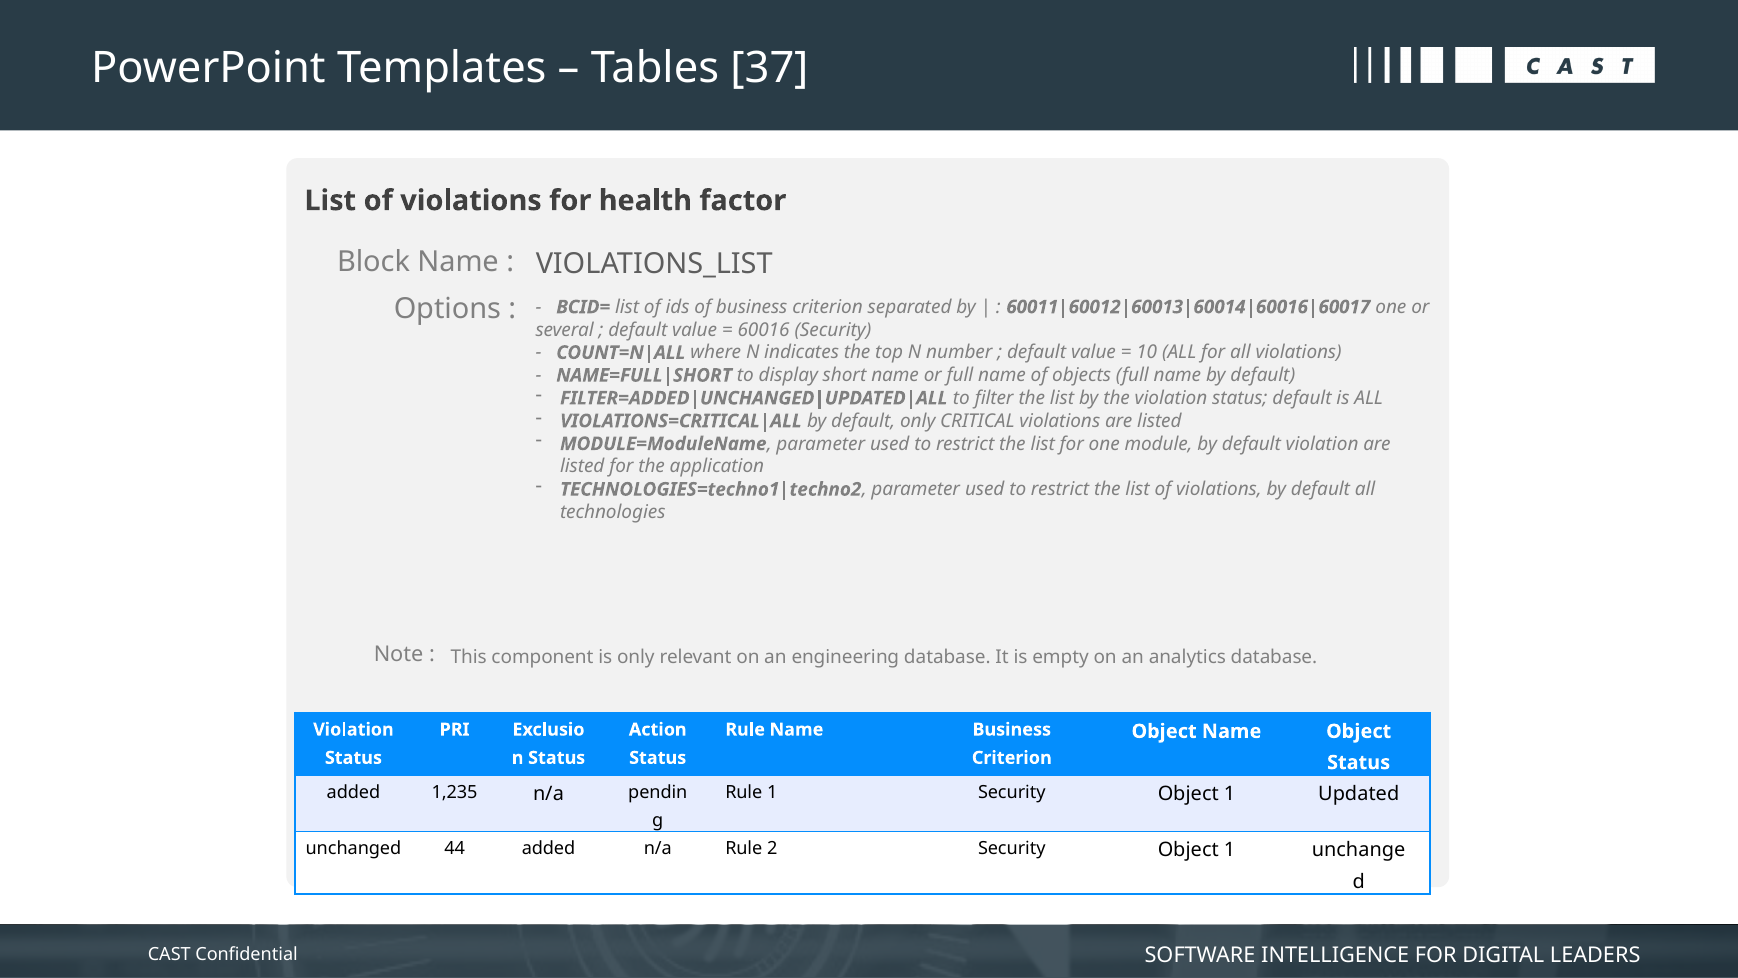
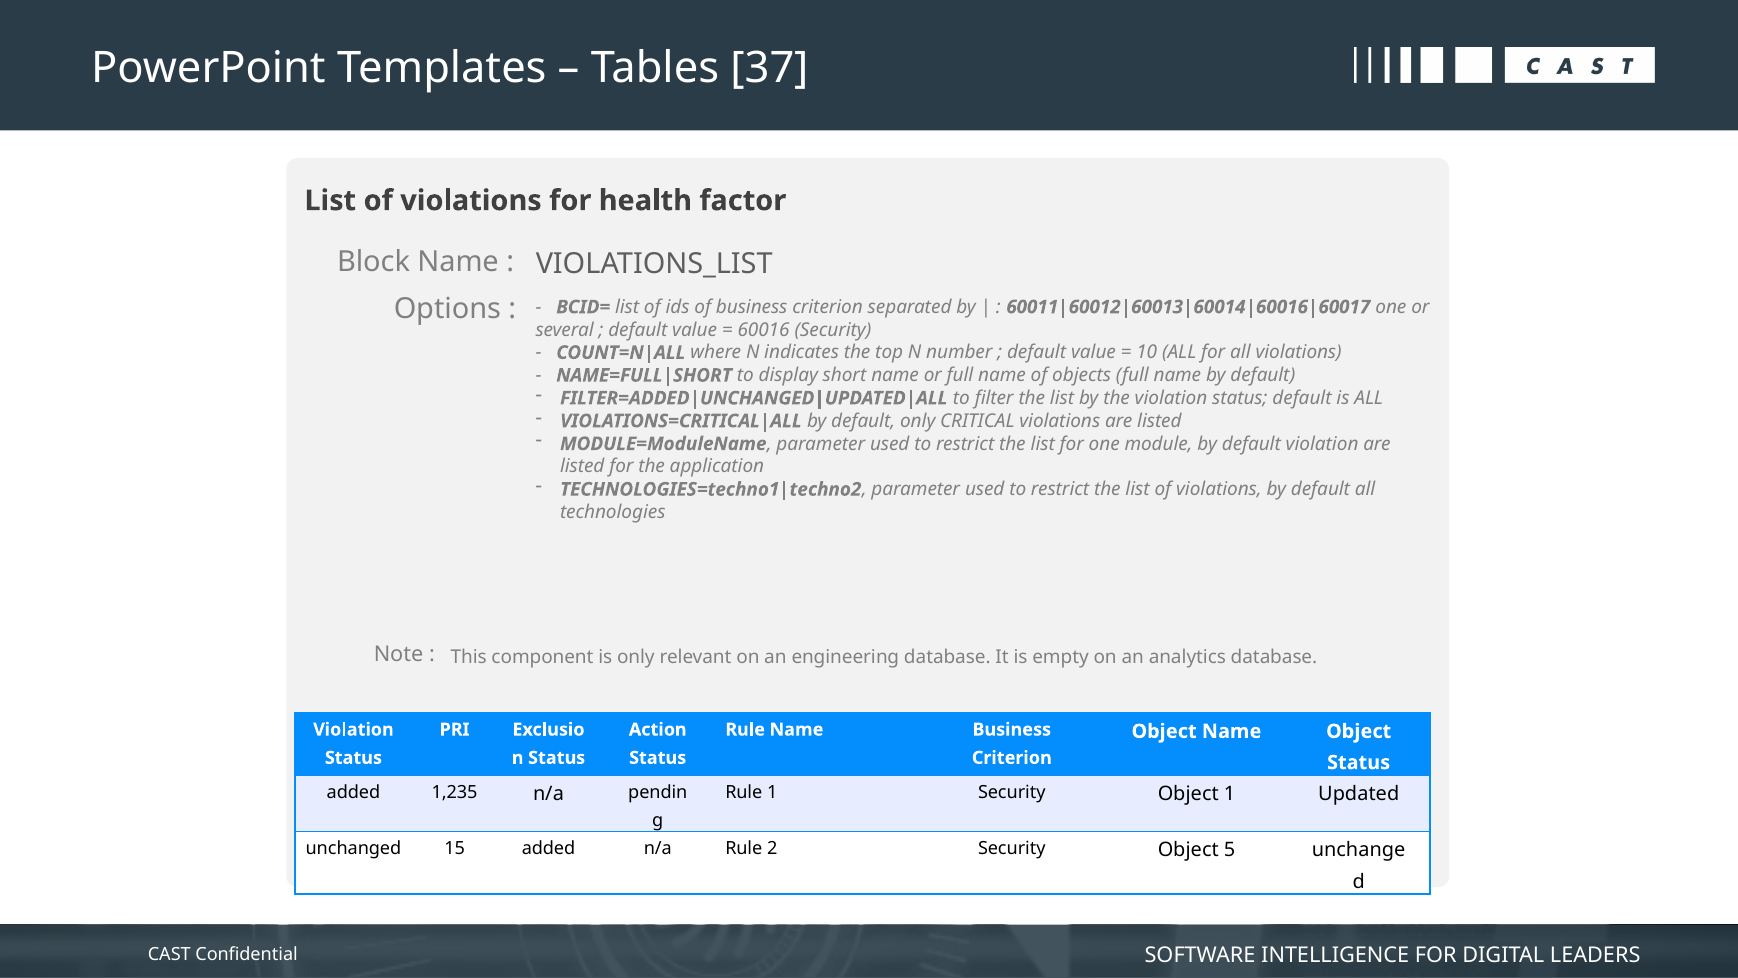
44: 44 -> 15
2 Security Object 1: 1 -> 5
